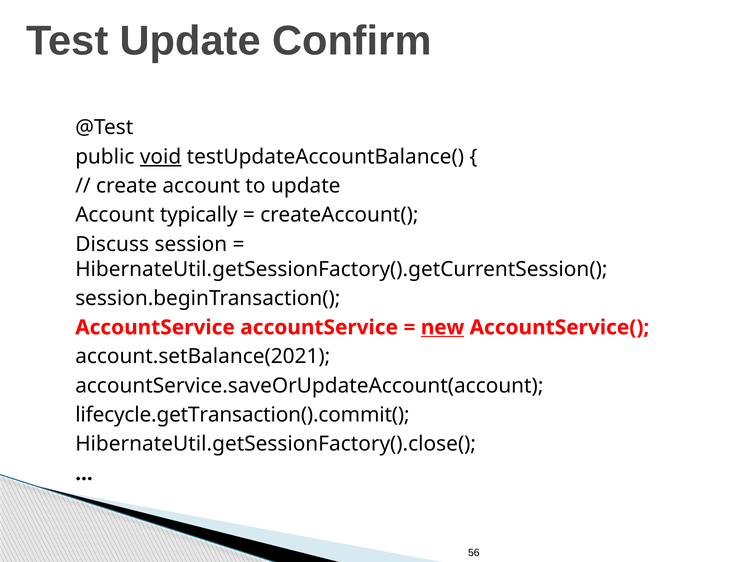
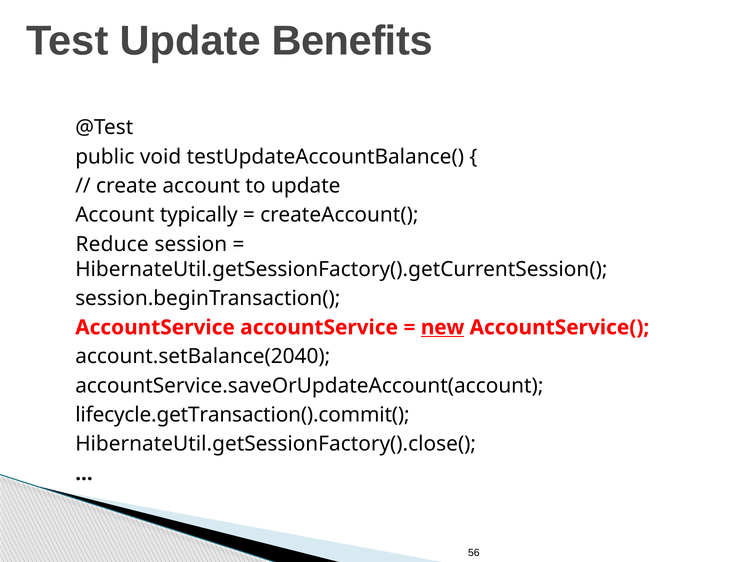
Confirm: Confirm -> Benefits
void underline: present -> none
Discuss: Discuss -> Reduce
account.setBalance(2021: account.setBalance(2021 -> account.setBalance(2040
